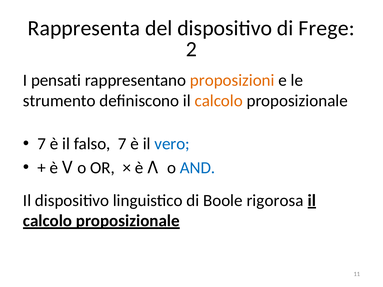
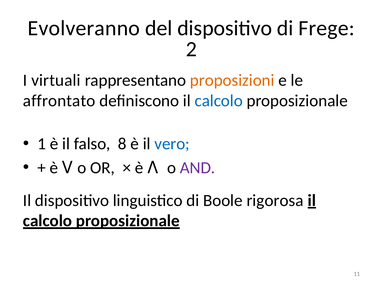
Rappresenta: Rappresenta -> Evolveranno
pensati: pensati -> virtuali
strumento: strumento -> affrontato
calcolo at (219, 101) colour: orange -> blue
7 at (42, 144): 7 -> 1
falso 7: 7 -> 8
AND colour: blue -> purple
